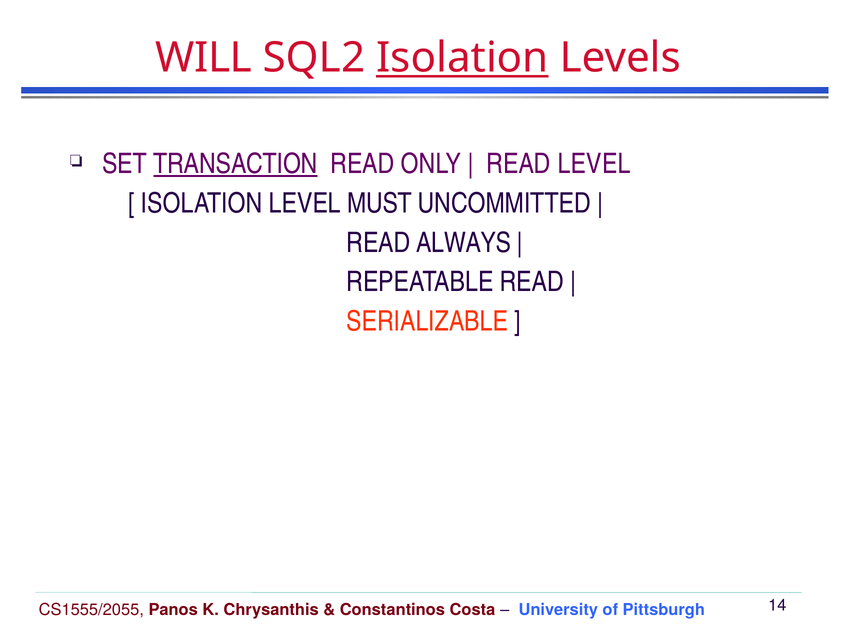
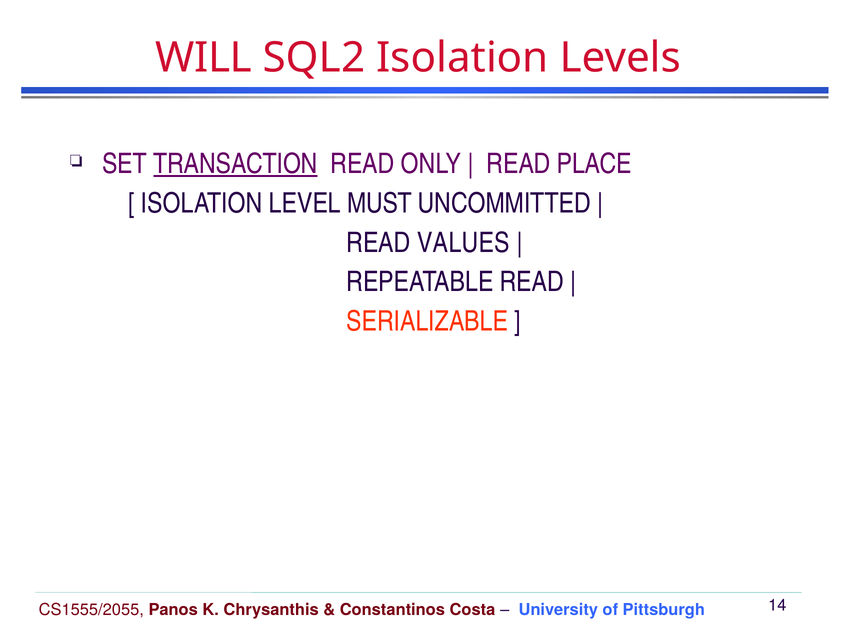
Isolation at (462, 58) underline: present -> none
READ LEVEL: LEVEL -> PLACE
ALWAYS: ALWAYS -> VALUES
